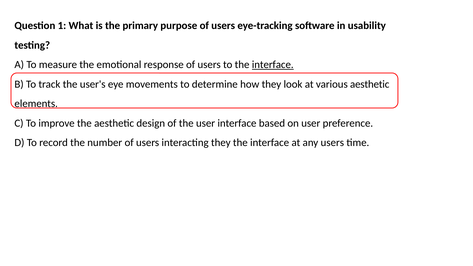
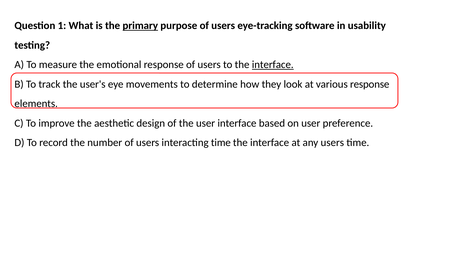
primary underline: none -> present
various aesthetic: aesthetic -> response
interacting they: they -> time
